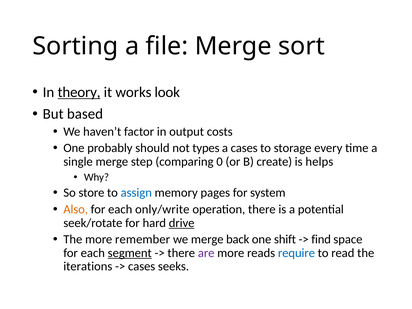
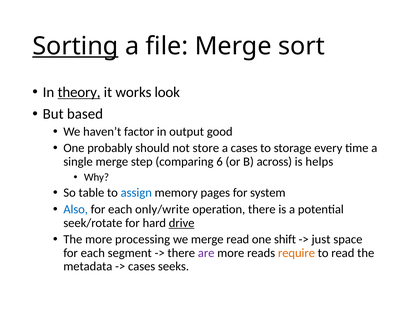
Sorting underline: none -> present
costs: costs -> good
types: types -> store
0: 0 -> 6
create: create -> across
store: store -> table
Also colour: orange -> blue
remember: remember -> processing
merge back: back -> read
find: find -> just
segment underline: present -> none
require colour: blue -> orange
iterations: iterations -> metadata
